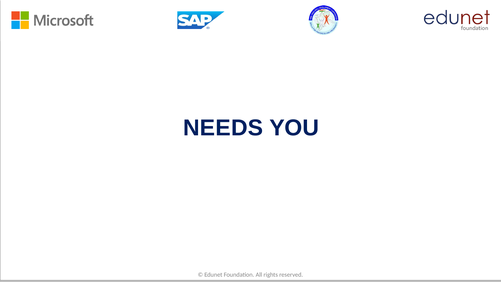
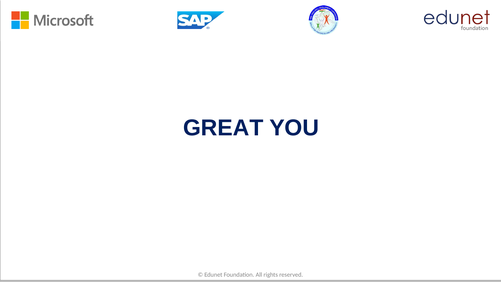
NEEDS: NEEDS -> GREAT
